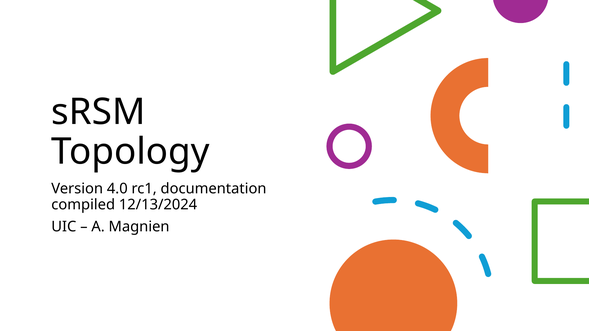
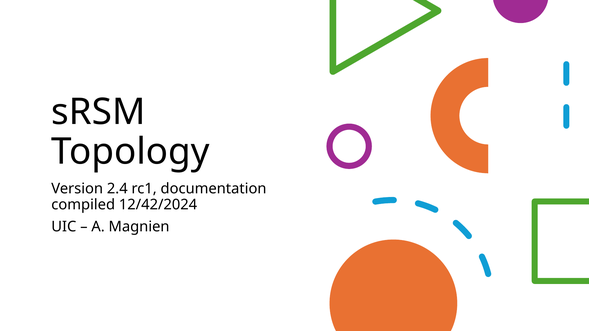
4.0: 4.0 -> 2.4
12/13/2024: 12/13/2024 -> 12/42/2024
